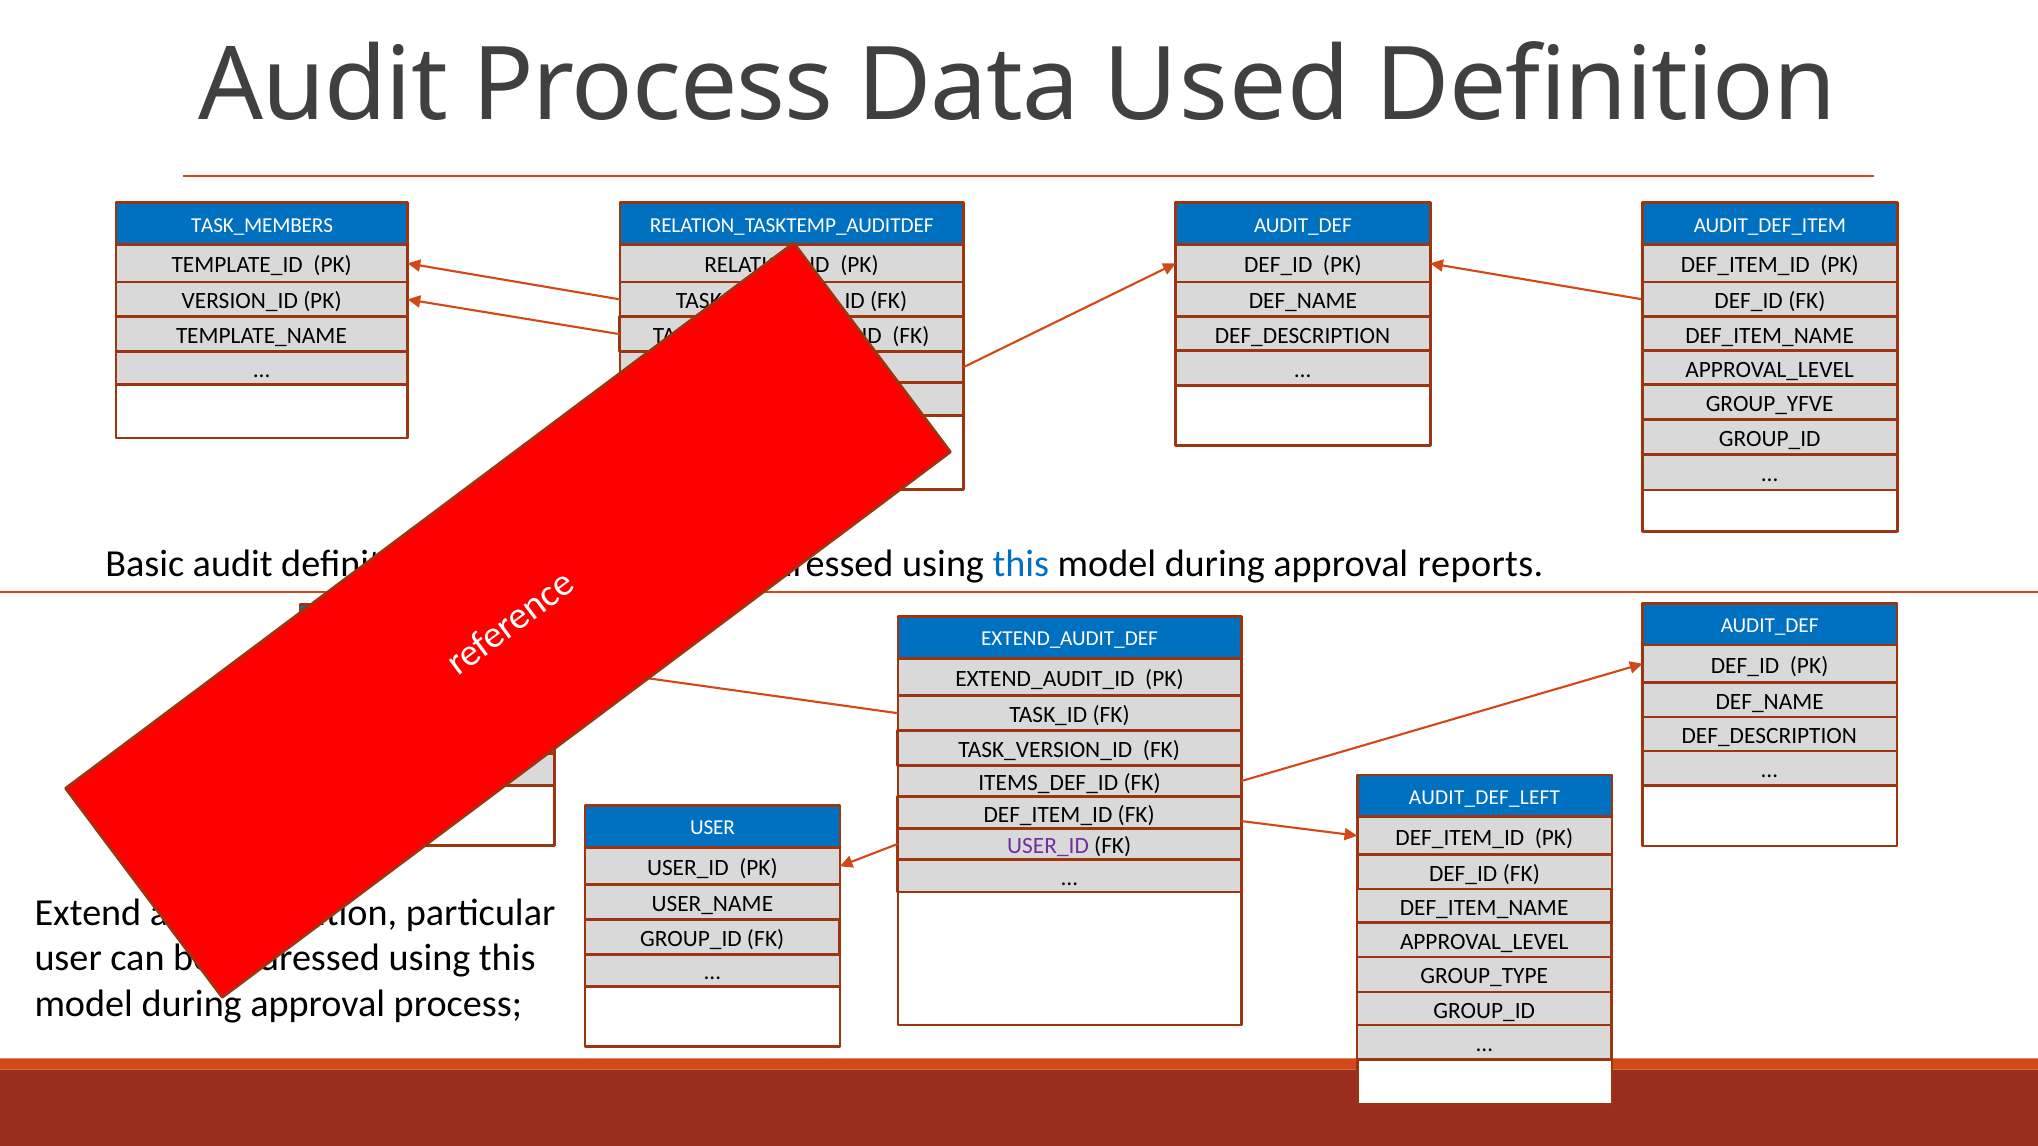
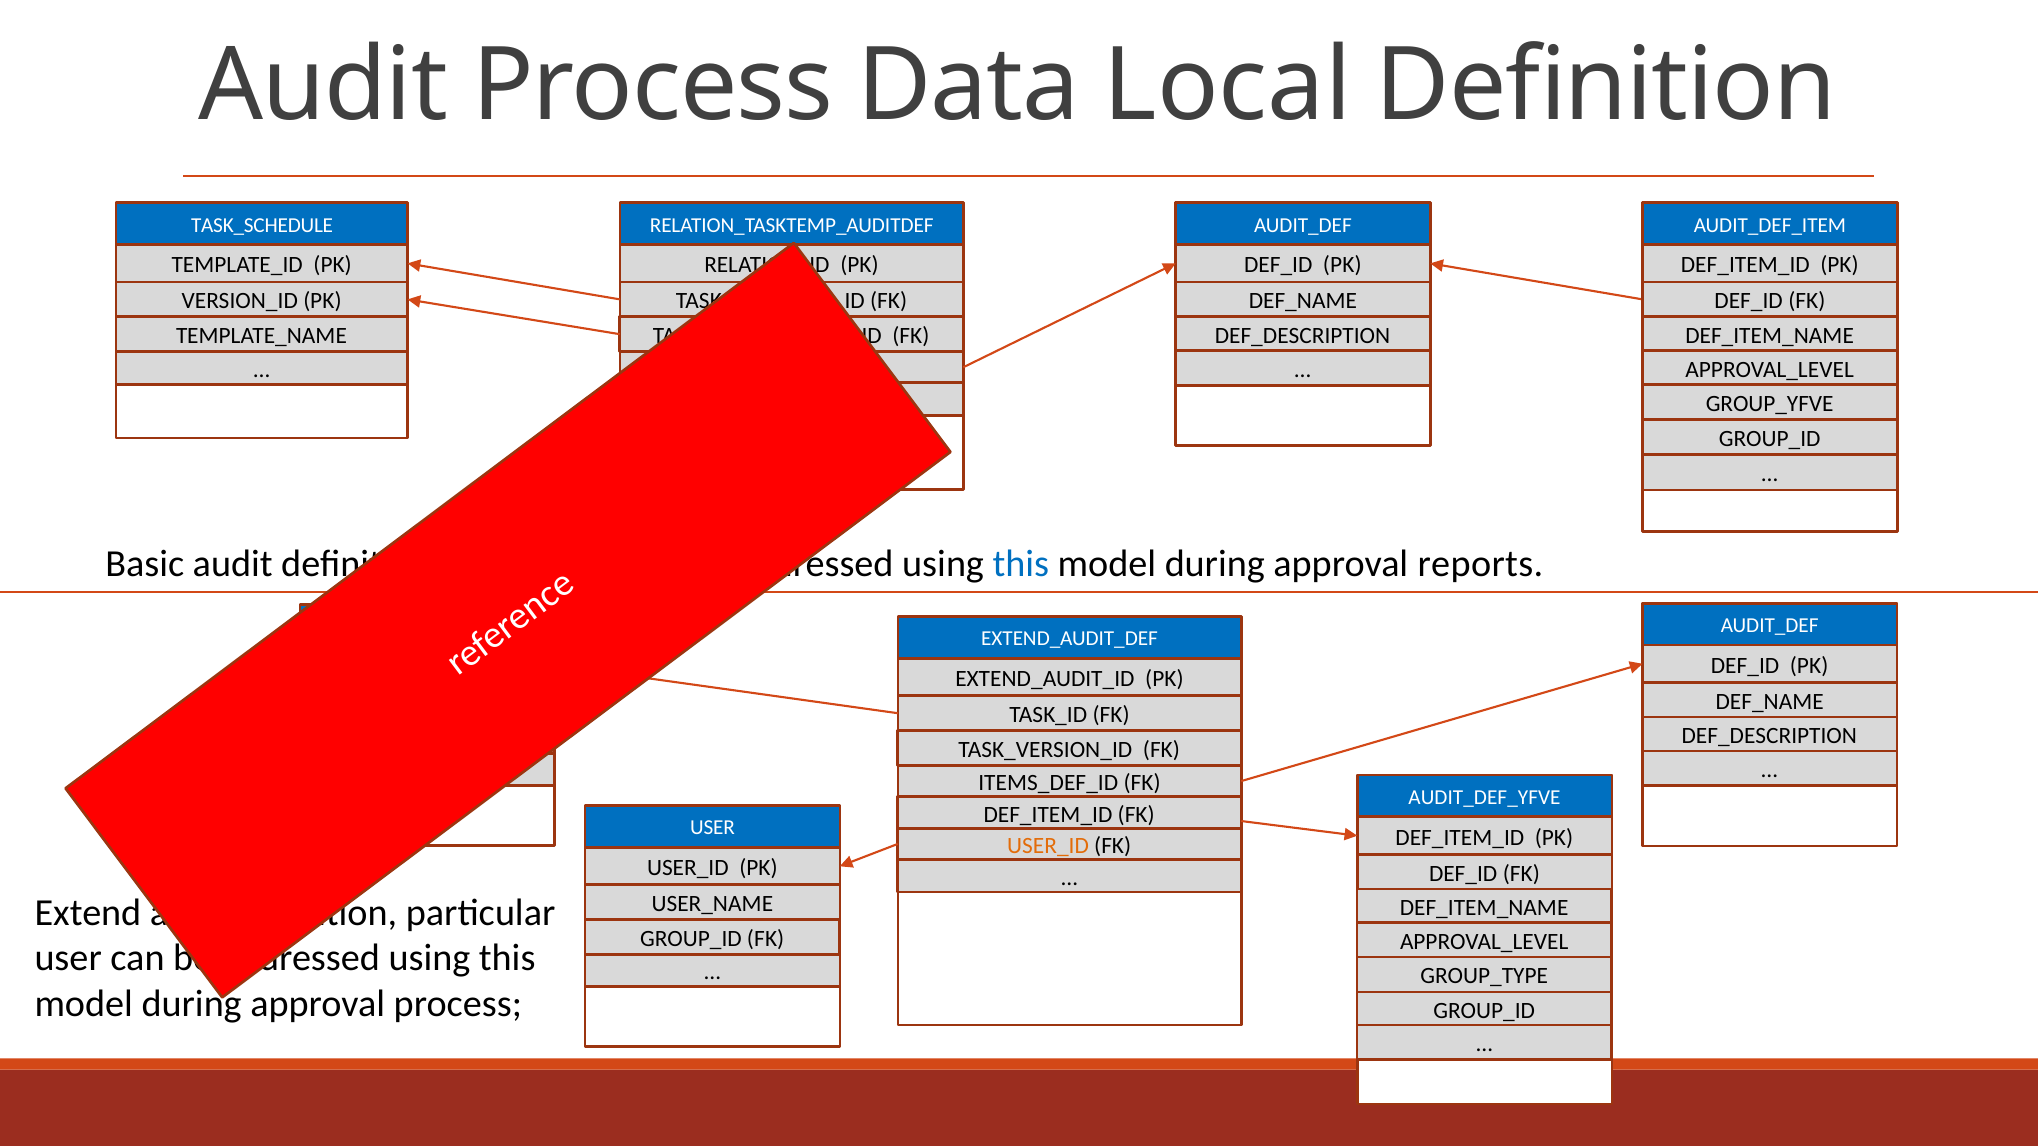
Used: Used -> Local
TASK_MEMBERS: TASK_MEMBERS -> TASK_SCHEDULE
AUDIT_DEF_LEFT: AUDIT_DEF_LEFT -> AUDIT_DEF_YFVE
USER_ID at (1048, 846) colour: purple -> orange
